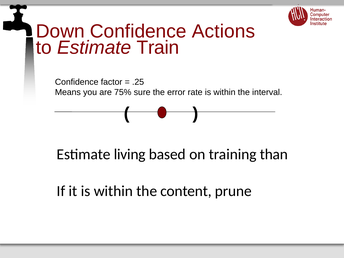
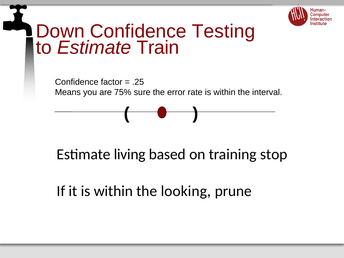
Actions: Actions -> Testing
than: than -> stop
content: content -> looking
